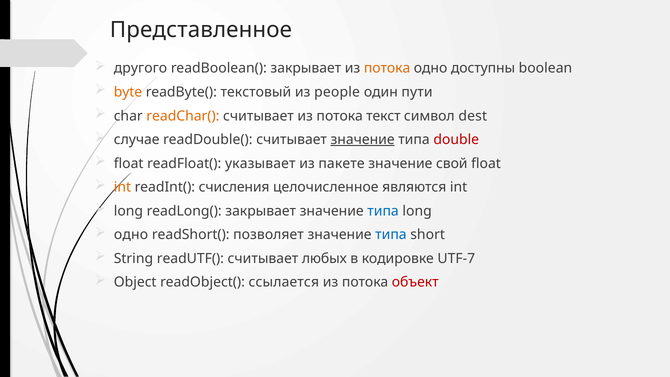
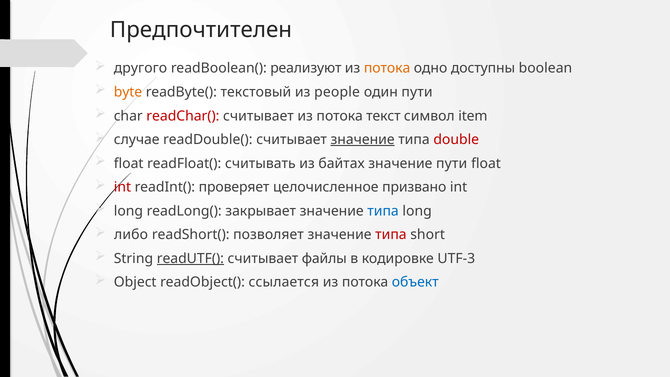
Представленное: Представленное -> Предпочтителен
readBoolean( закрывает: закрывает -> реализуют
readChar( colour: orange -> red
dest: dest -> item
указывает: указывает -> считывать
пакете: пакете -> байтах
значение свой: свой -> пути
int at (122, 187) colour: orange -> red
счисления: счисления -> проверяет
являются: являются -> призвано
одно at (131, 235): одно -> либо
типа at (391, 235) colour: blue -> red
readUTF( underline: none -> present
любых: любых -> файлы
UTF-7: UTF-7 -> UTF-3
объект colour: red -> blue
